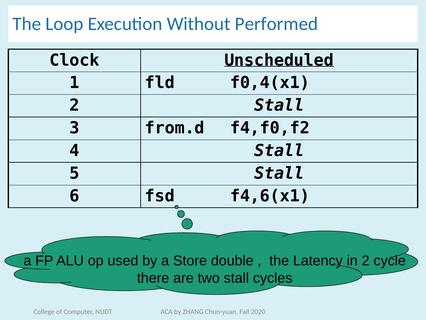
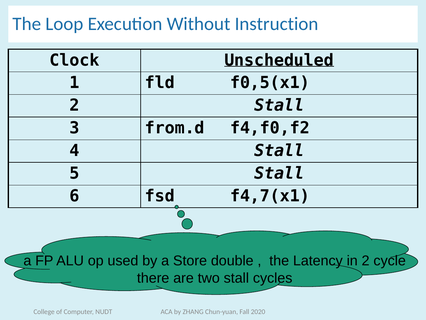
Performed: Performed -> Instruction
f0,4(x1: f0,4(x1 -> f0,5(x1
f4,6(x1: f4,6(x1 -> f4,7(x1
